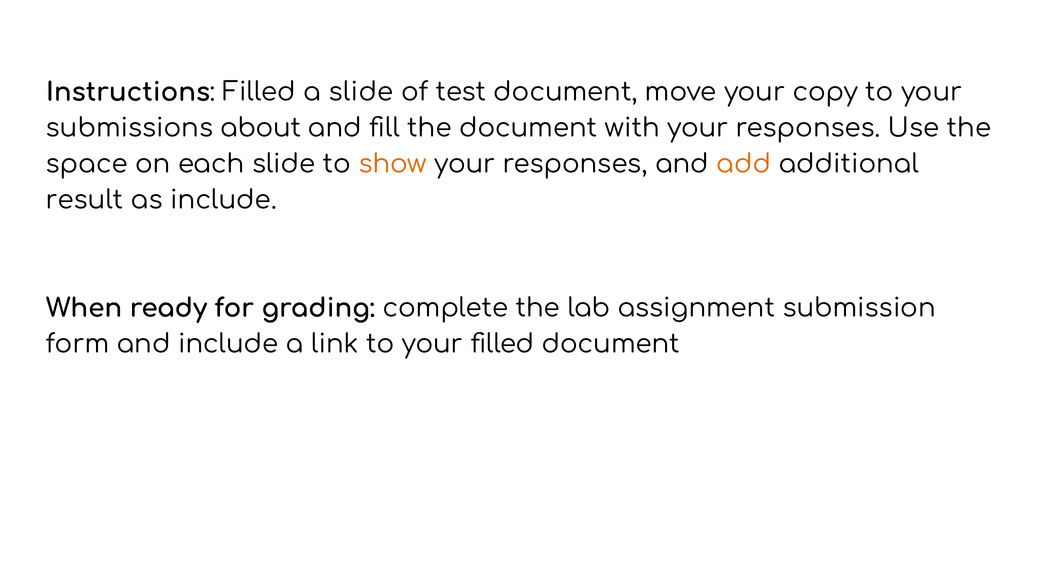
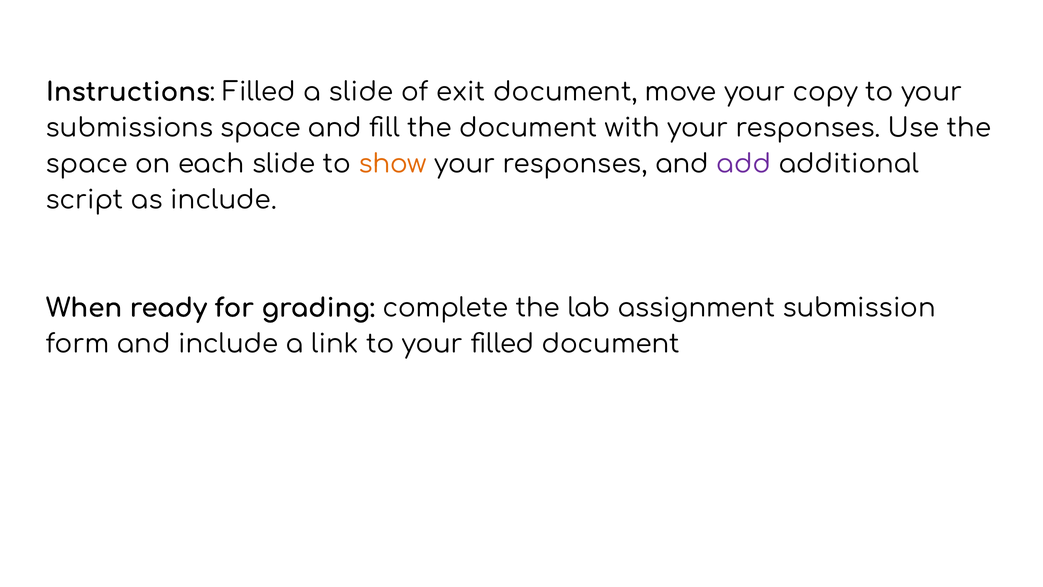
test: test -> exit
submissions about: about -> space
add colour: orange -> purple
result: result -> script
